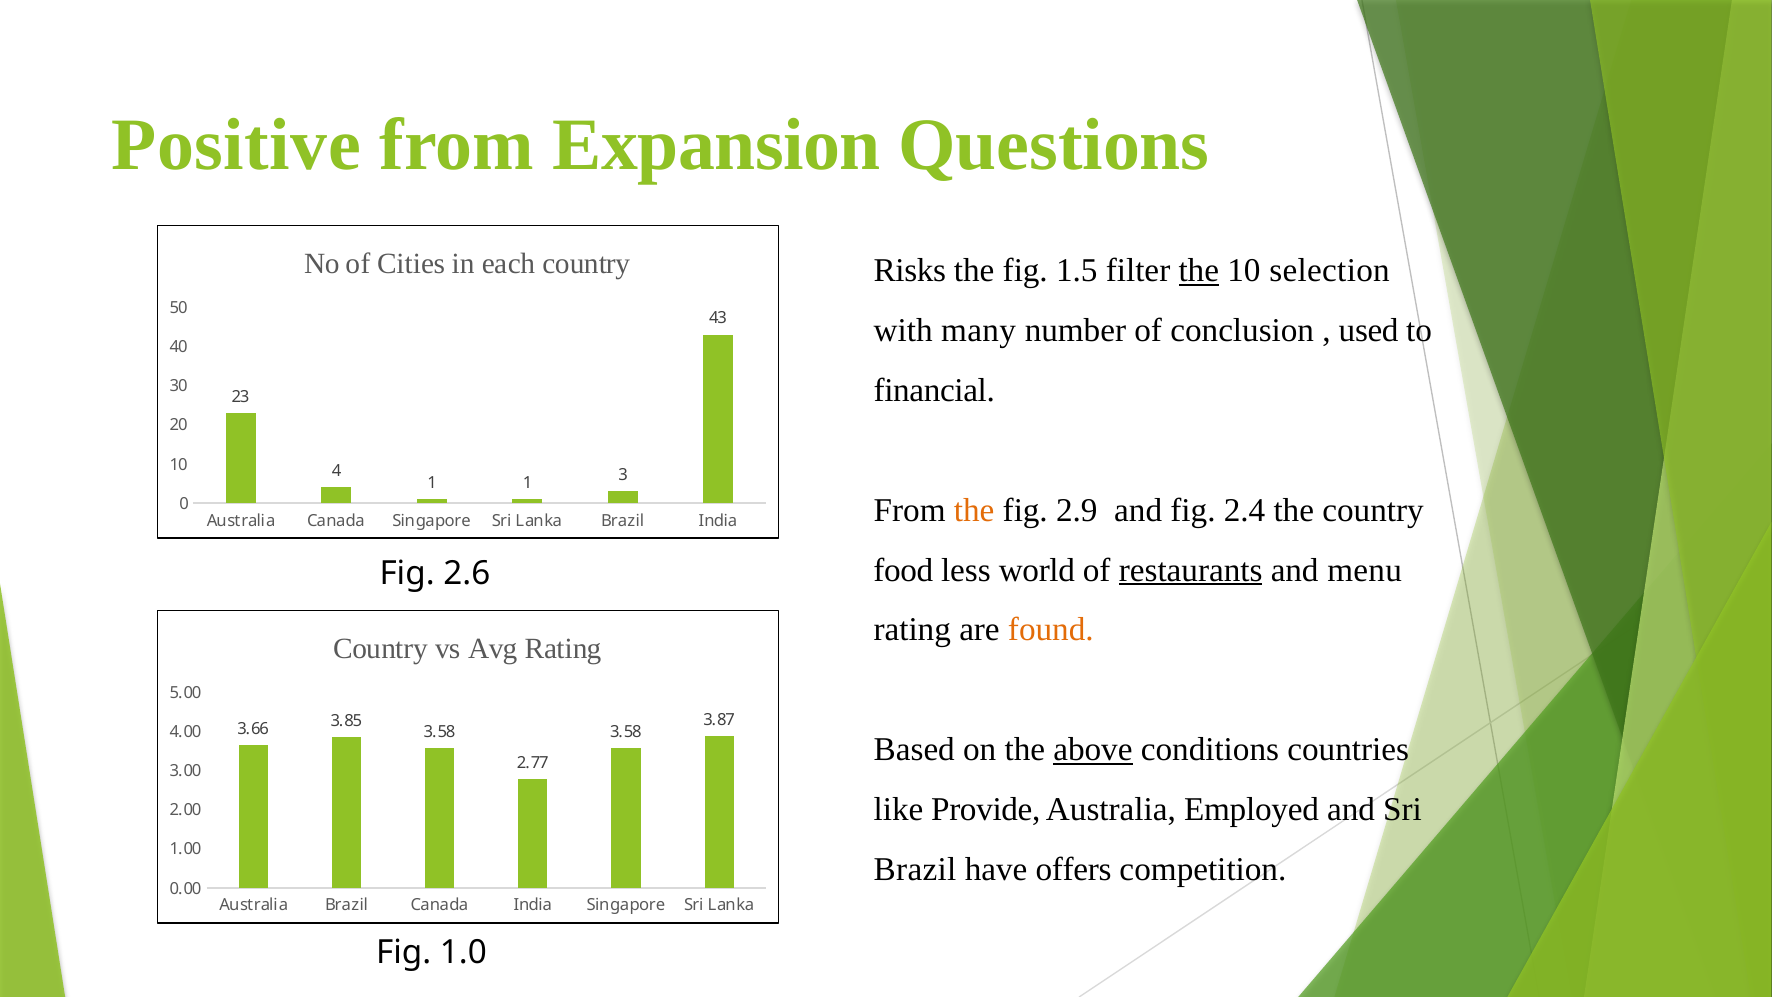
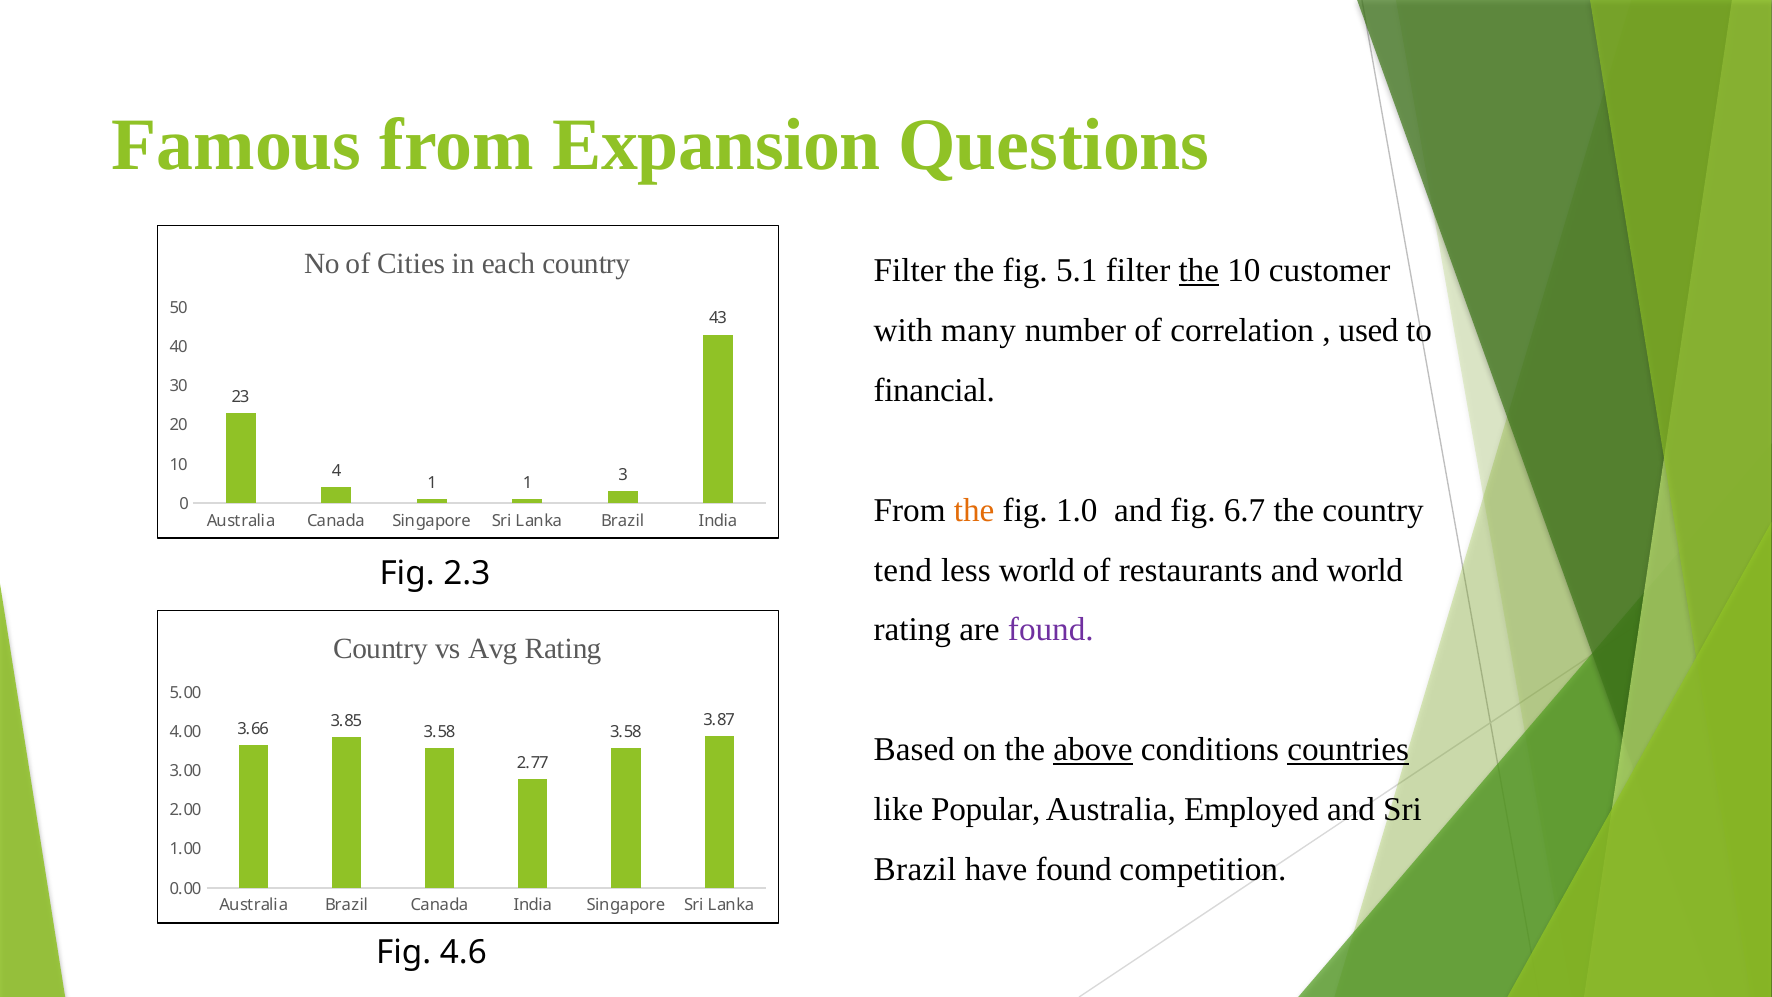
Positive: Positive -> Famous
Risks at (910, 271): Risks -> Filter
1.5: 1.5 -> 5.1
selection: selection -> customer
conclusion: conclusion -> correlation
2.9: 2.9 -> 1.0
2.4: 2.4 -> 6.7
food: food -> tend
restaurants underline: present -> none
and menu: menu -> world
2.6: 2.6 -> 2.3
found at (1051, 630) colour: orange -> purple
countries underline: none -> present
Provide: Provide -> Popular
have offers: offers -> found
1.0: 1.0 -> 4.6
